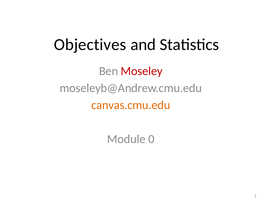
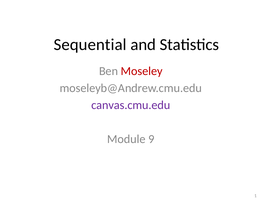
Objectives: Objectives -> Sequential
canvas.cmu.edu colour: orange -> purple
0: 0 -> 9
